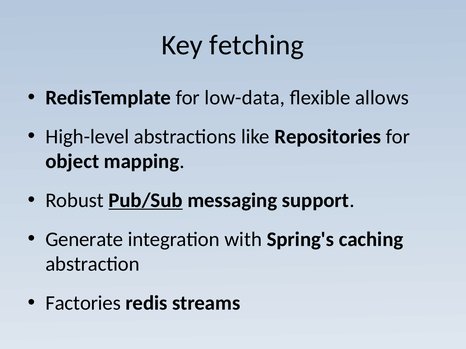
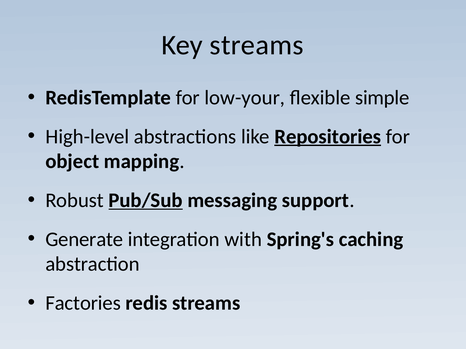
Key fetching: fetching -> streams
low-data: low-data -> low-your
allows: allows -> simple
Repositories underline: none -> present
